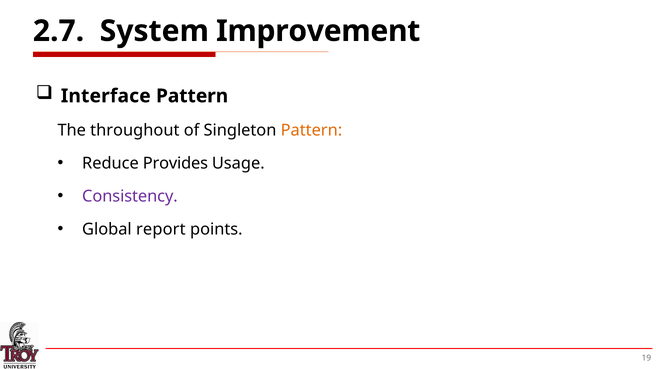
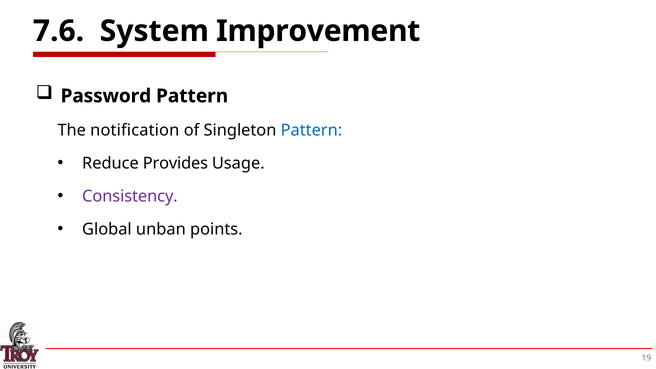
2.7: 2.7 -> 7.6
Interface: Interface -> Password
throughout: throughout -> notification
Pattern at (311, 130) colour: orange -> blue
report: report -> unban
